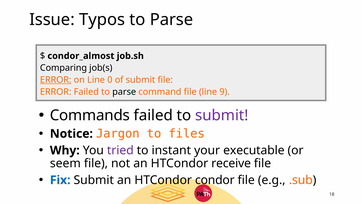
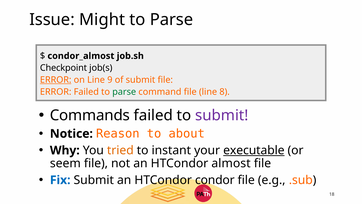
Typos: Typos -> Might
Comparing: Comparing -> Checkpoint
0: 0 -> 9
parse at (124, 92) colour: black -> green
9: 9 -> 8
Jargon: Jargon -> Reason
files: files -> about
tried colour: purple -> orange
executable underline: none -> present
receive: receive -> almost
